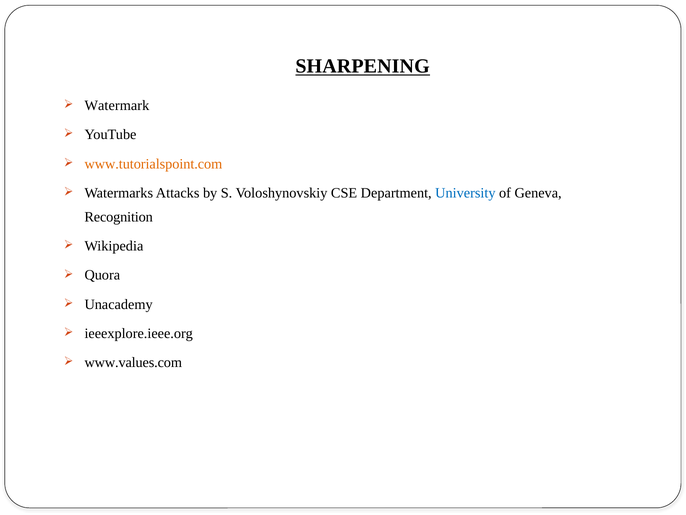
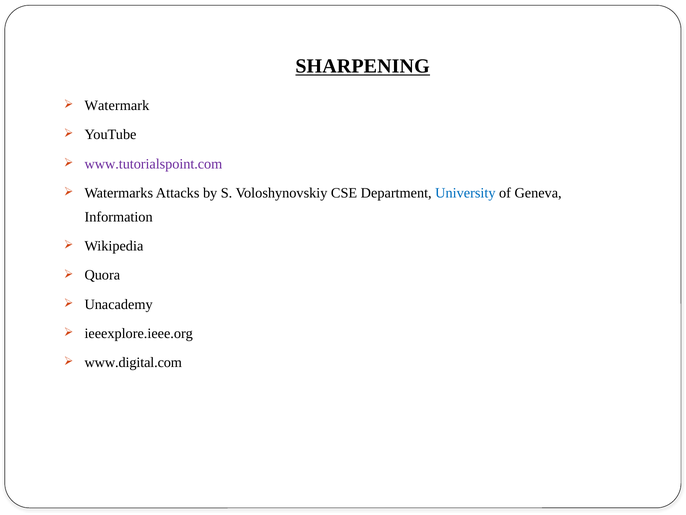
www.tutorialspoint.com colour: orange -> purple
Recognition: Recognition -> Information
www.values.com: www.values.com -> www.digital.com
